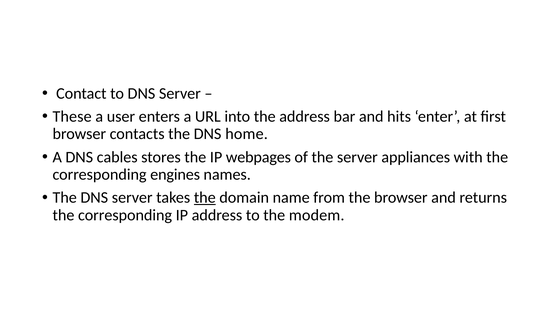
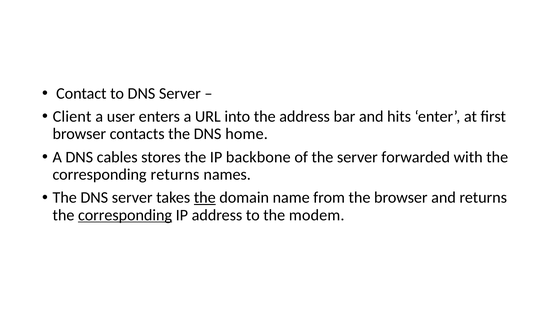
These: These -> Client
webpages: webpages -> backbone
appliances: appliances -> forwarded
corresponding engines: engines -> returns
corresponding at (125, 215) underline: none -> present
